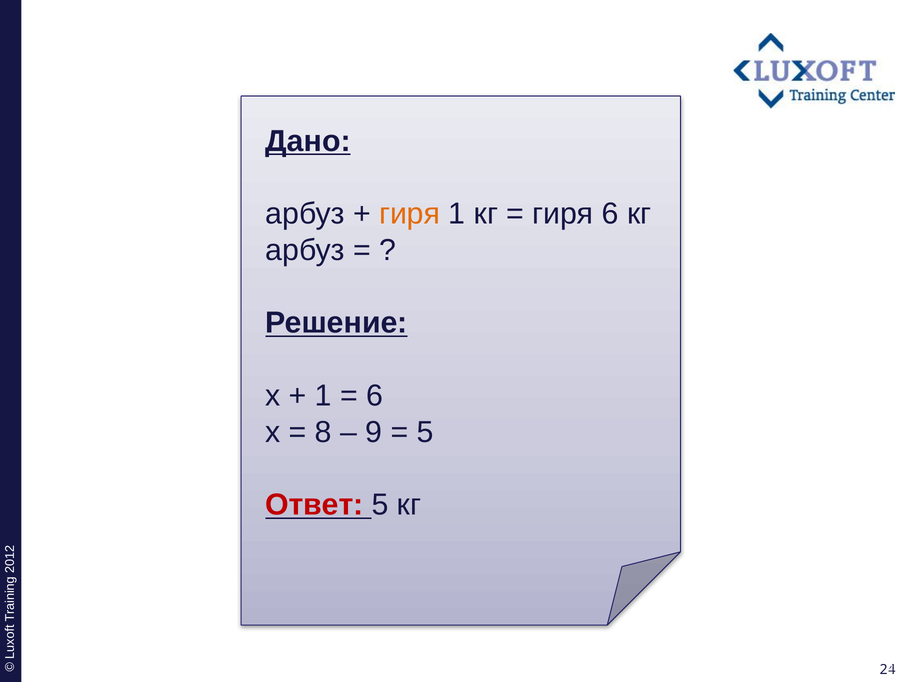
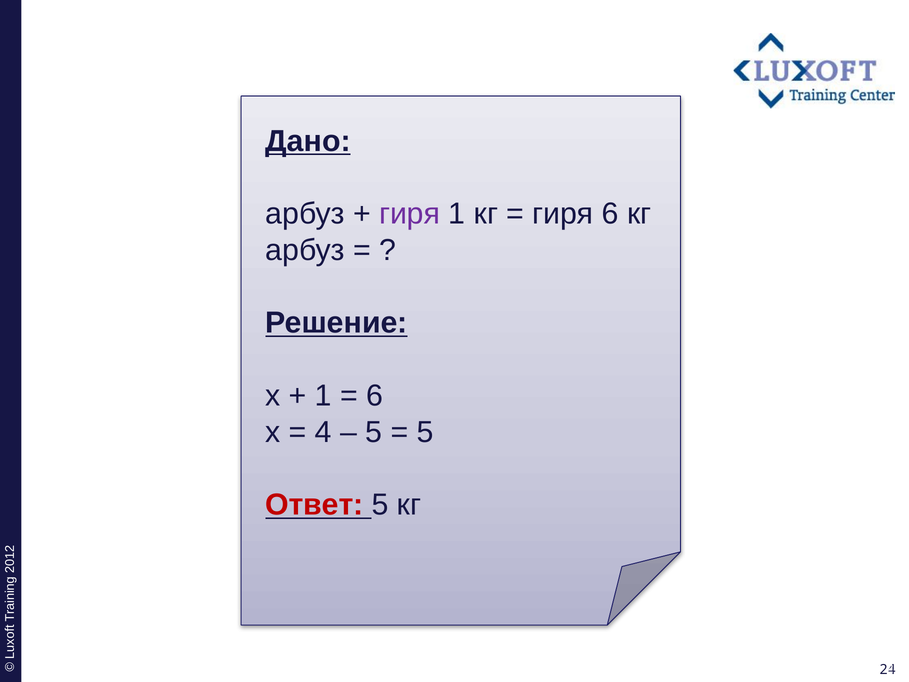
гиря at (410, 214) colour: orange -> purple
8: 8 -> 4
9 at (374, 432): 9 -> 5
